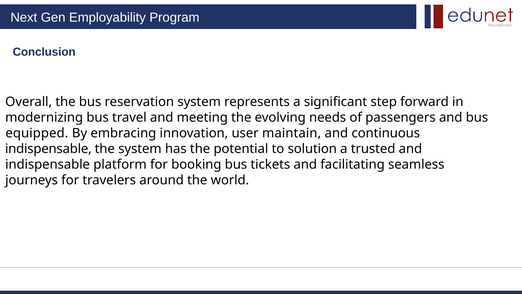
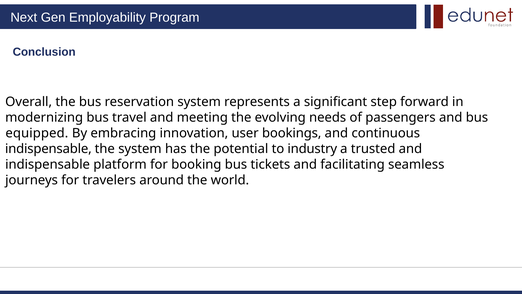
maintain: maintain -> bookings
solution: solution -> industry
